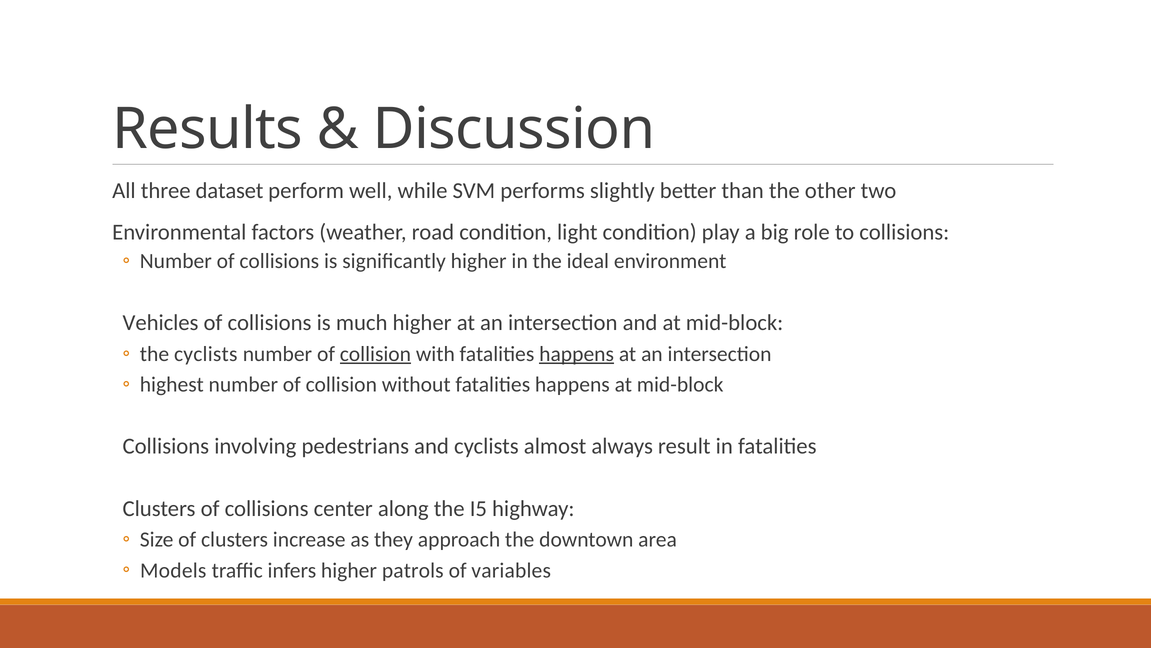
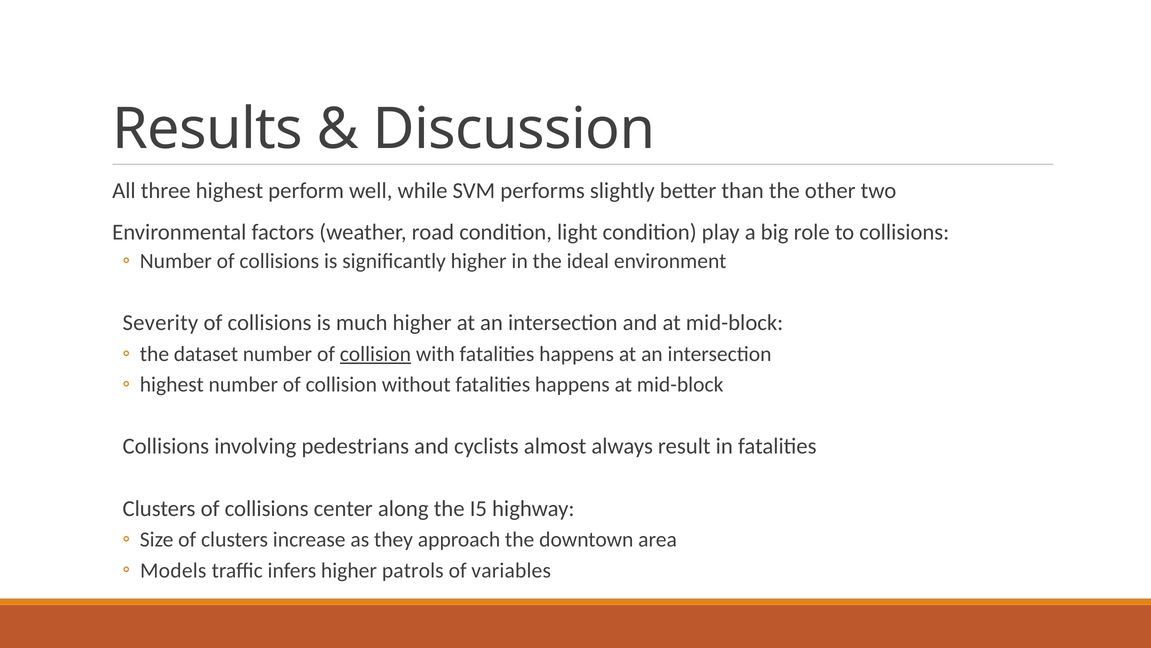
three dataset: dataset -> highest
Vehicles: Vehicles -> Severity
the cyclists: cyclists -> dataset
happens at (577, 354) underline: present -> none
